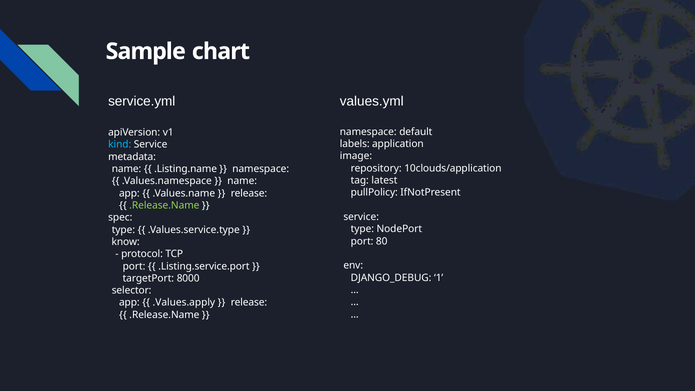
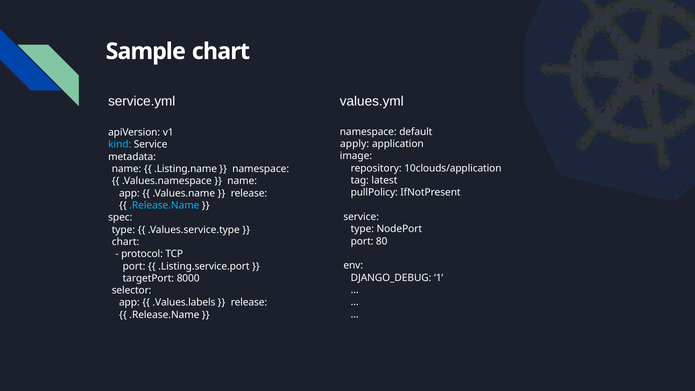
labels: labels -> apply
.Release.Name at (164, 205) colour: light green -> light blue
know at (126, 242): know -> chart
.Values.apply: .Values.apply -> .Values.labels
